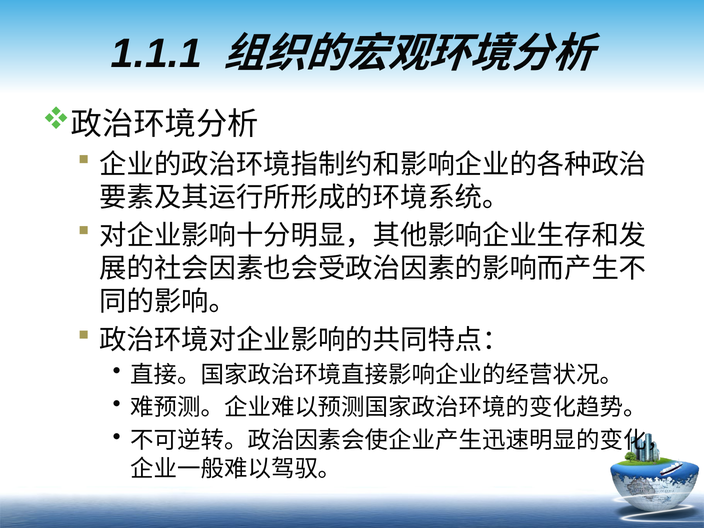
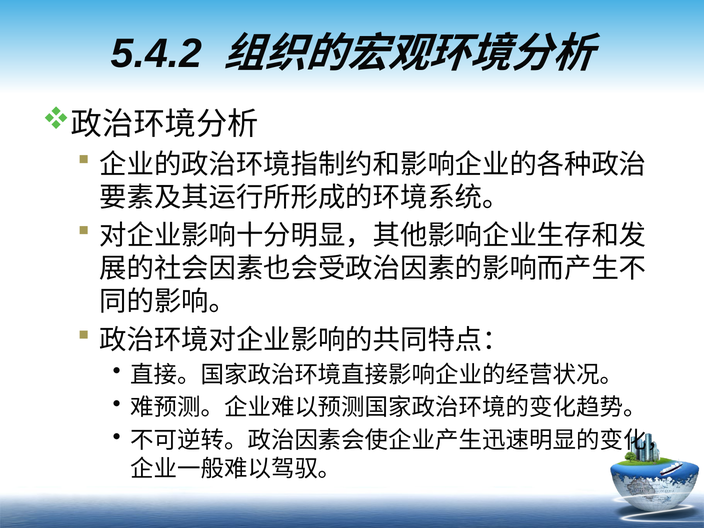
1.1.1: 1.1.1 -> 5.4.2
